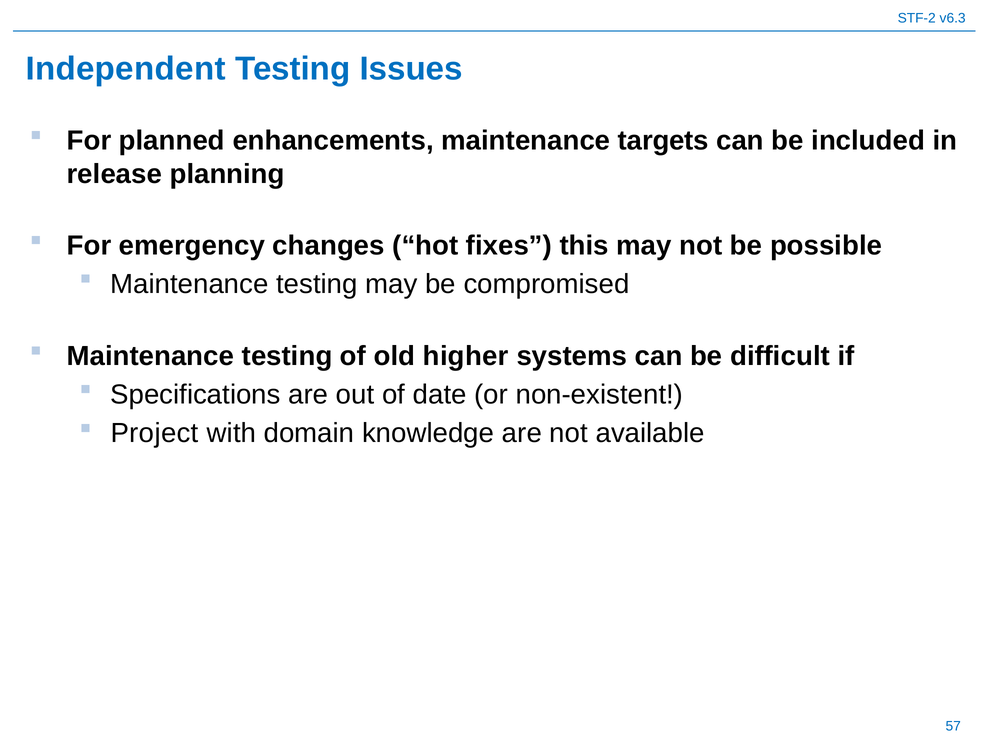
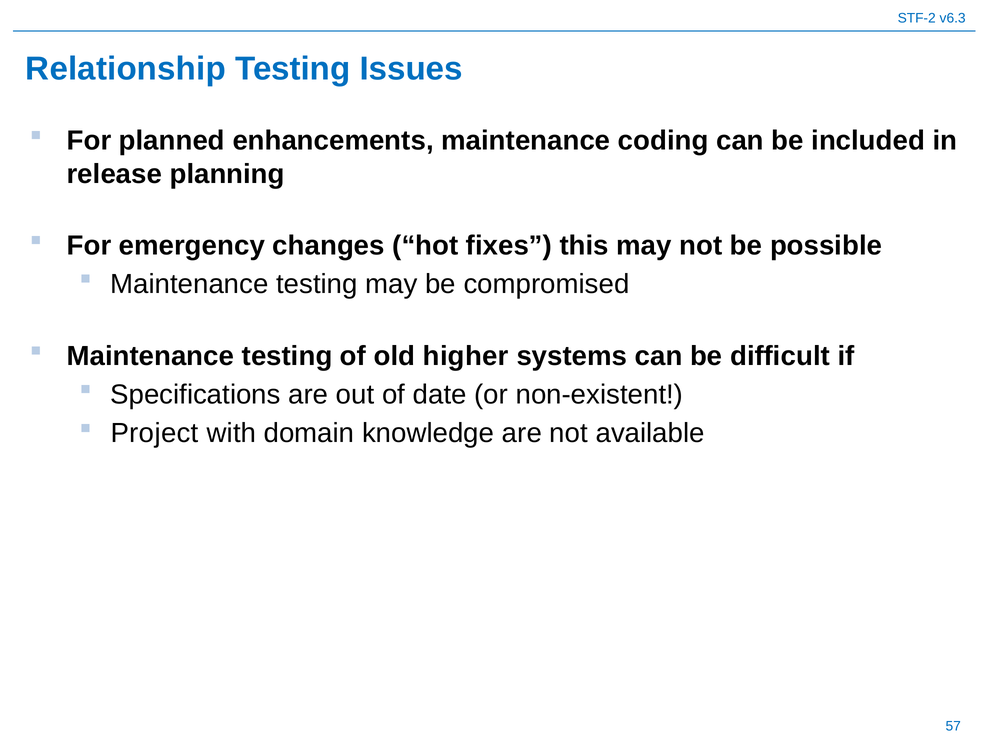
Independent: Independent -> Relationship
targets: targets -> coding
